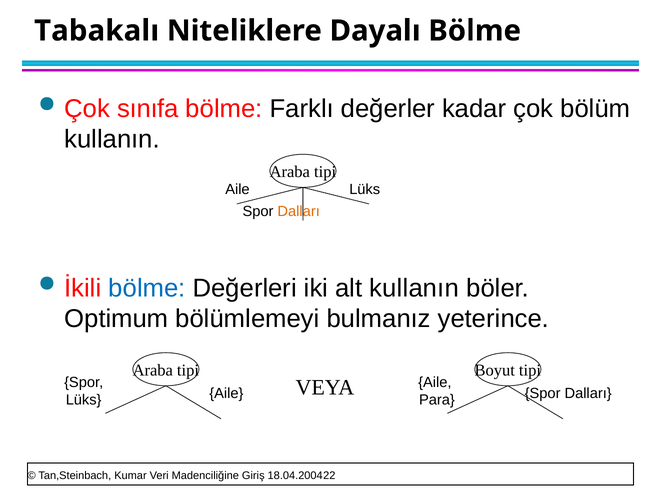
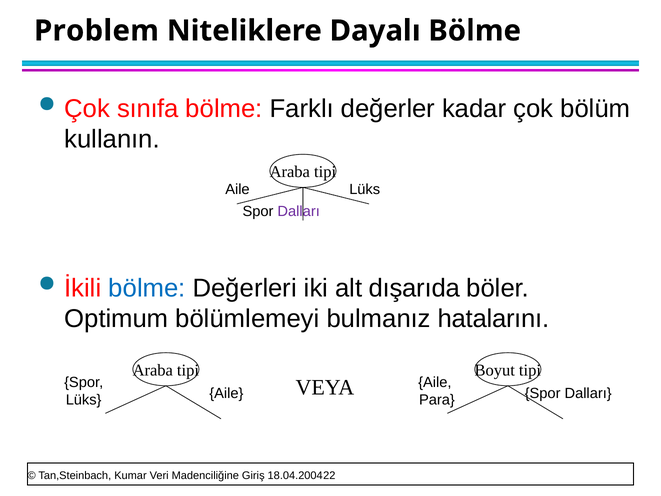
Tabakalı: Tabakalı -> Problem
Dalları at (299, 211) colour: orange -> purple
alt kullanın: kullanın -> dışarıda
yeterince: yeterince -> hatalarını
